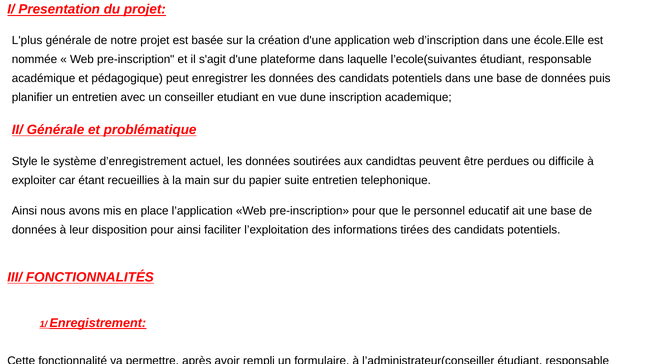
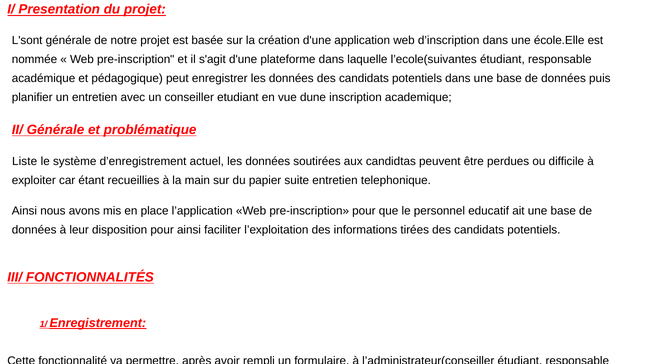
L'plus: L'plus -> L'sont
Style at (25, 161): Style -> Liste
